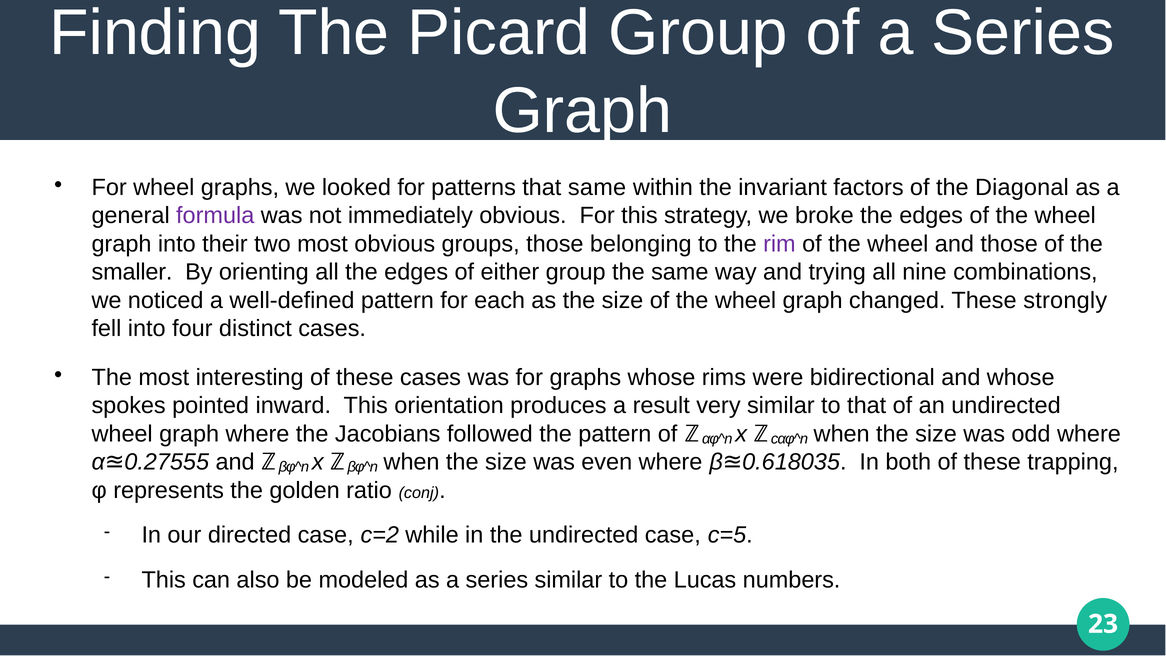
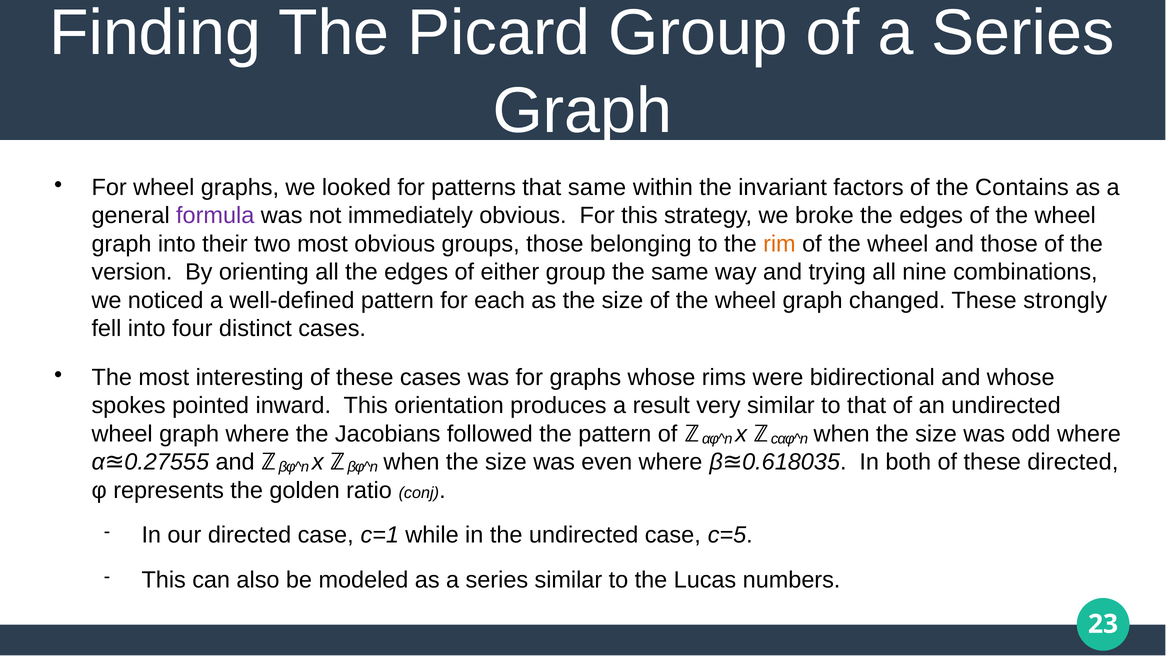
Diagonal: Diagonal -> Contains
rim colour: purple -> orange
smaller: smaller -> version
these trapping: trapping -> directed
c=2: c=2 -> c=1
